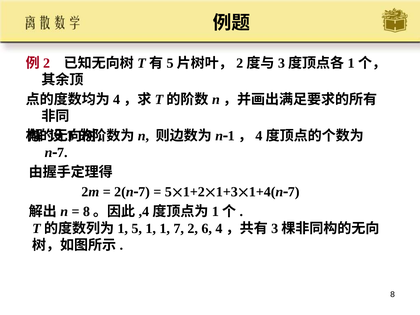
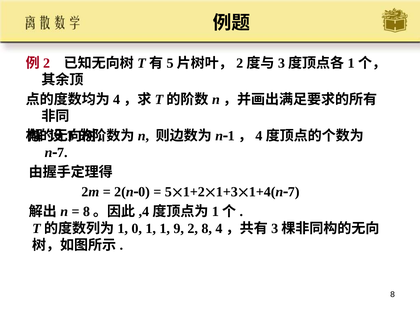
7 at (144, 192): 7 -> 0
5 at (137, 228): 5 -> 0
1 7: 7 -> 9
2 6: 6 -> 8
